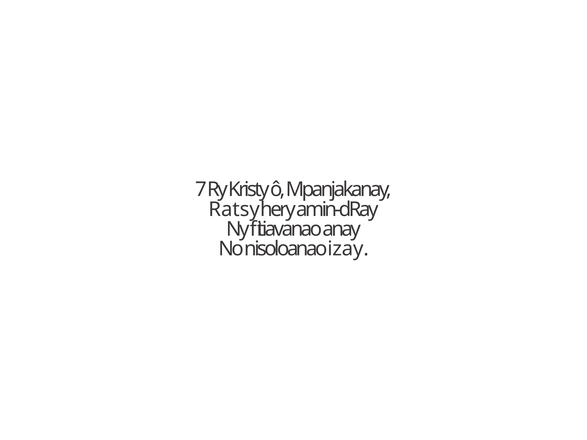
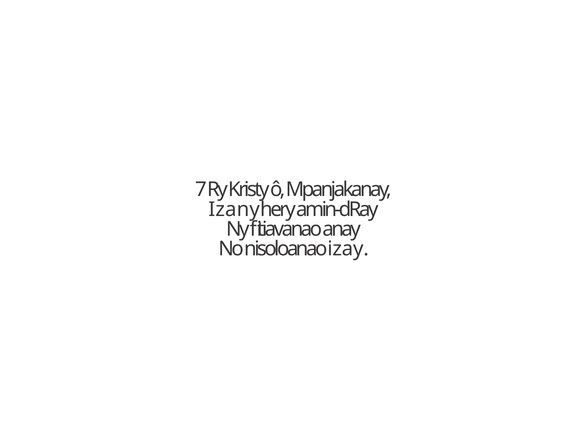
Ratsy: Ratsy -> Izany
